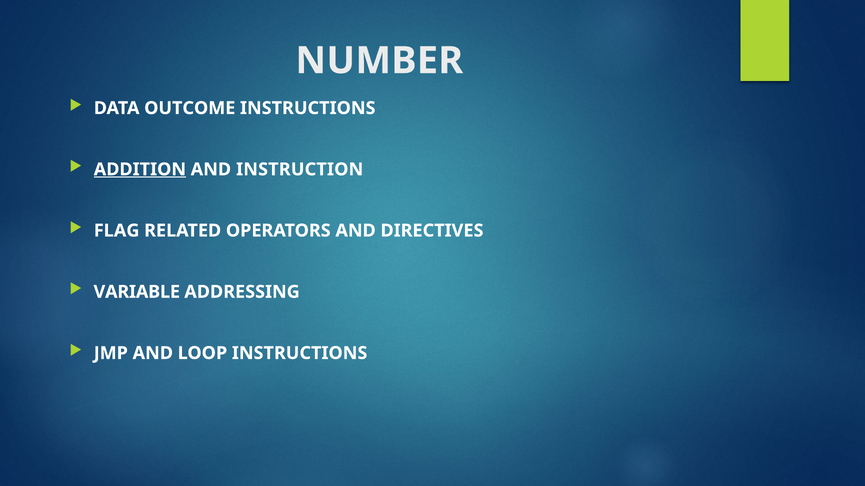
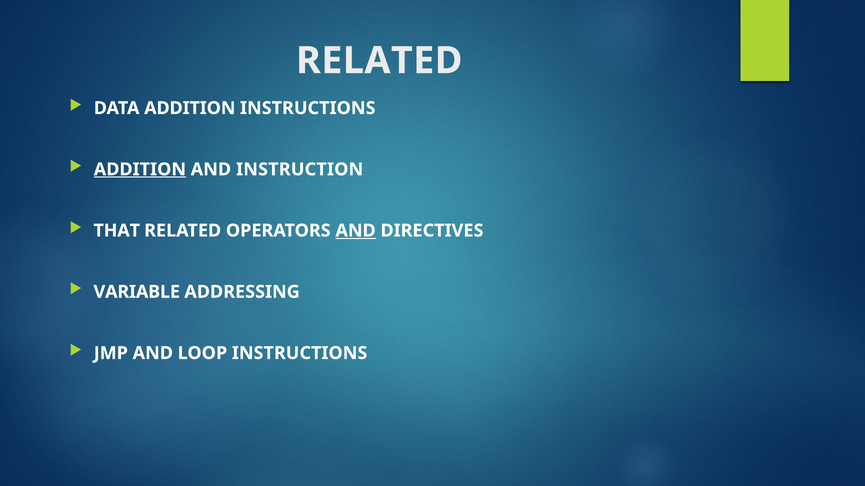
NUMBER at (379, 61): NUMBER -> RELATED
DATA OUTCOME: OUTCOME -> ADDITION
FLAG: FLAG -> THAT
AND at (356, 231) underline: none -> present
